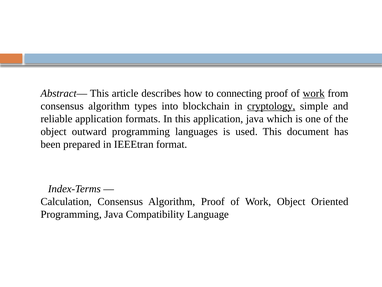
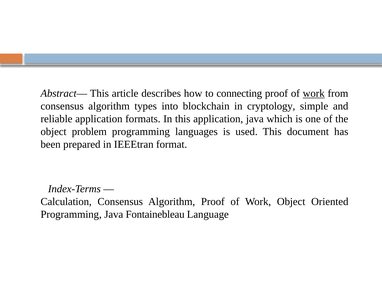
cryptology underline: present -> none
outward: outward -> problem
Compatibility: Compatibility -> Fontainebleau
